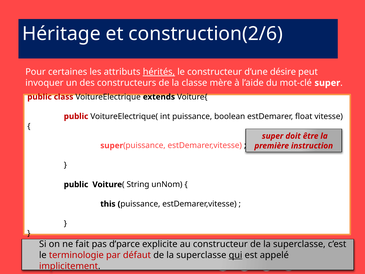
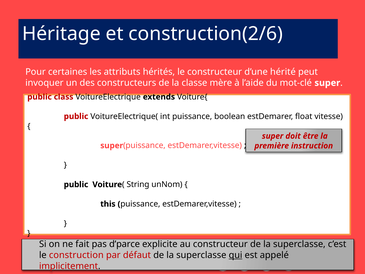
hérités underline: present -> none
désire: désire -> hérité
terminologie: terminologie -> construction
